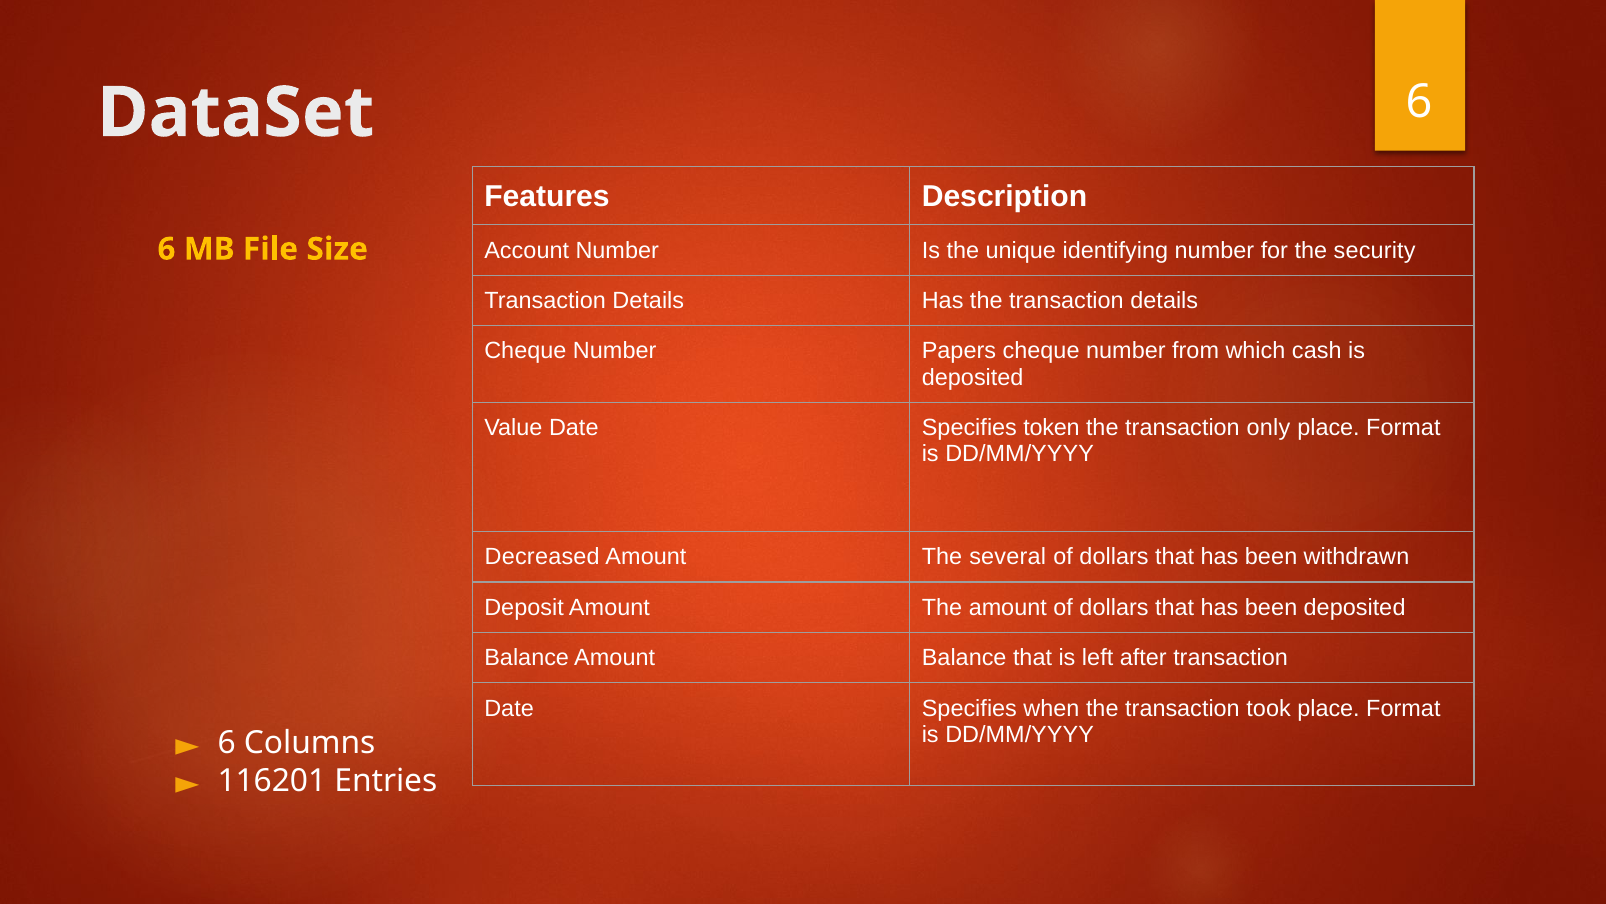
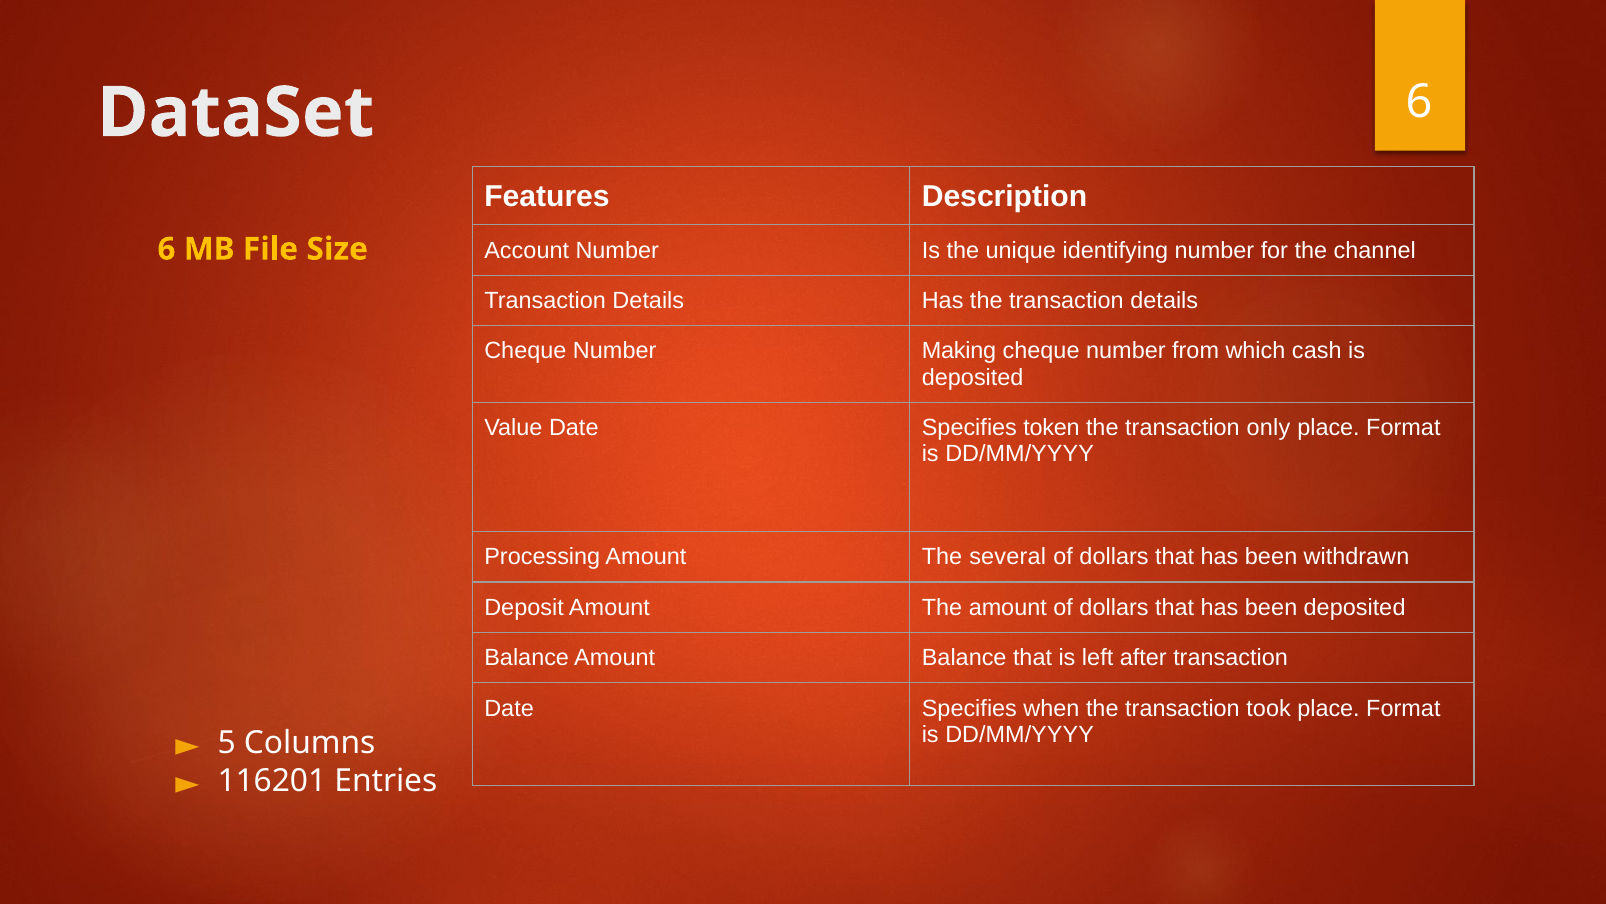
security: security -> channel
Papers: Papers -> Making
Decreased: Decreased -> Processing
6 at (227, 743): 6 -> 5
